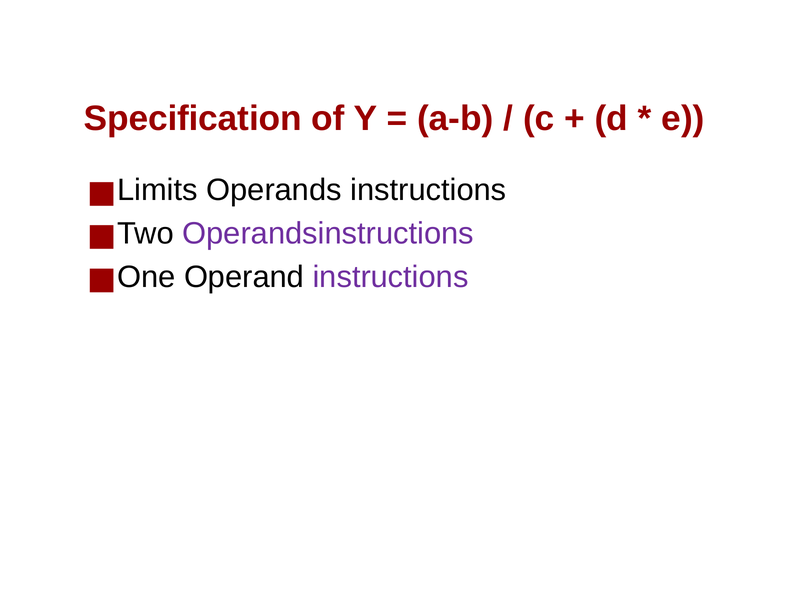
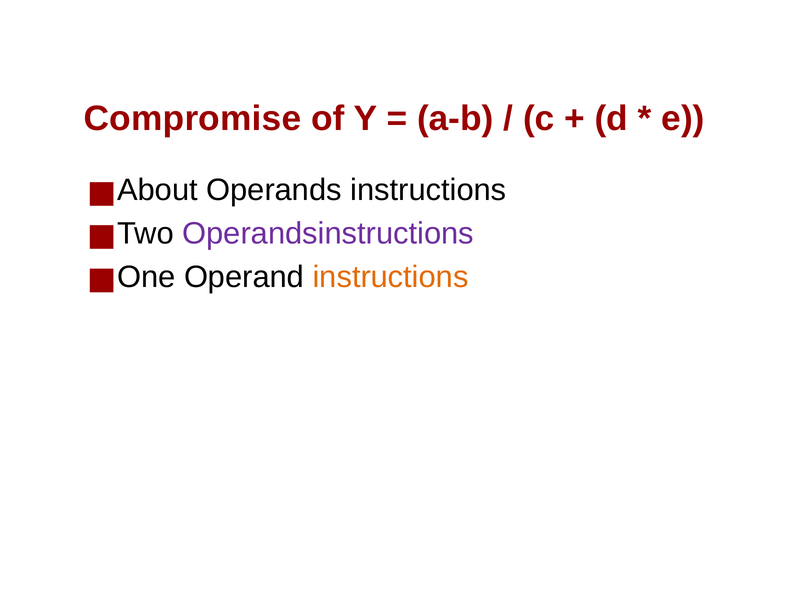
Specification: Specification -> Compromise
Limits: Limits -> About
instructions at (391, 277) colour: purple -> orange
